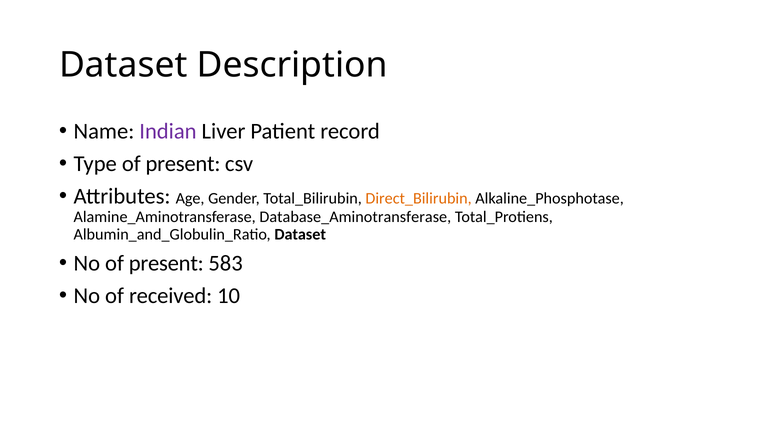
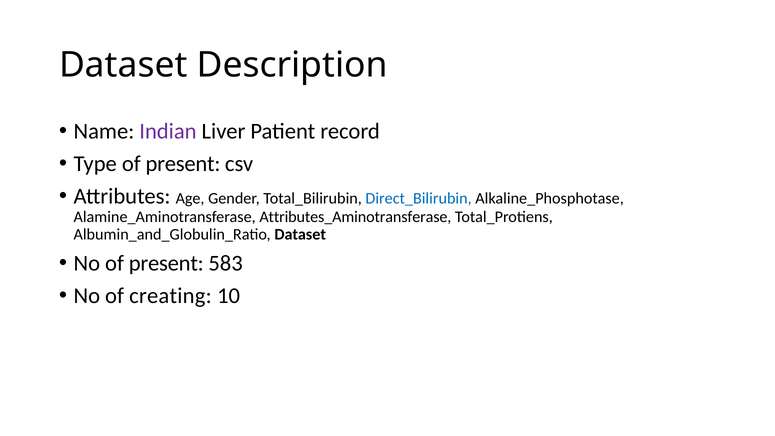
Direct_Bilirubin colour: orange -> blue
Database_Aminotransferase: Database_Aminotransferase -> Attributes_Aminotransferase
received: received -> creating
